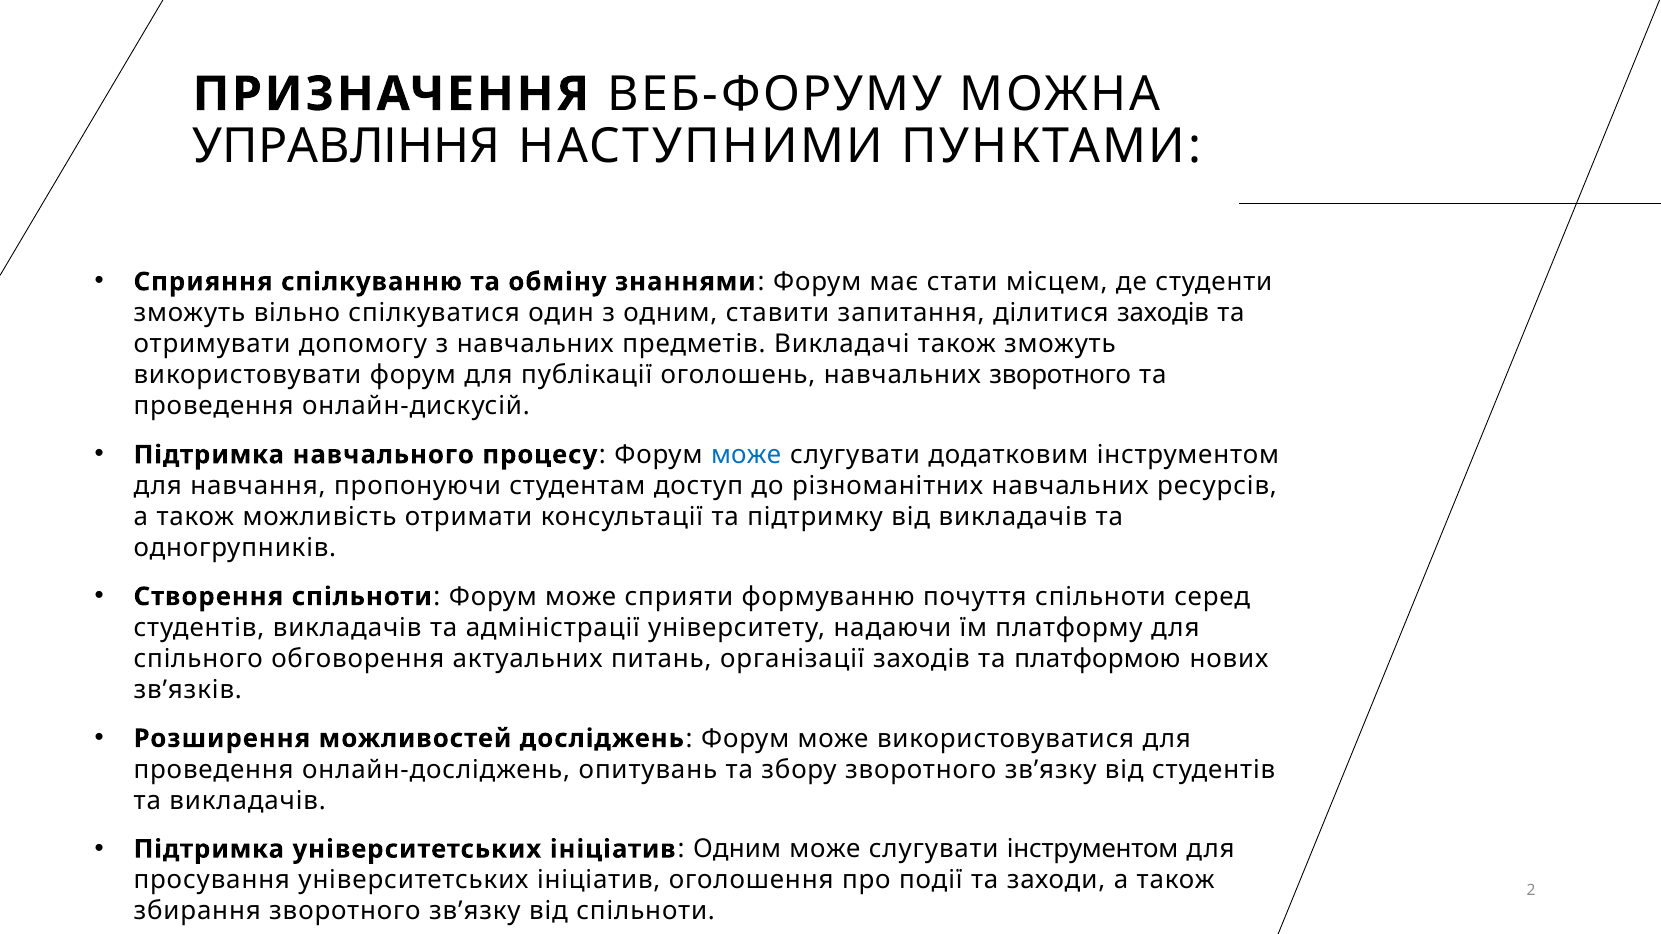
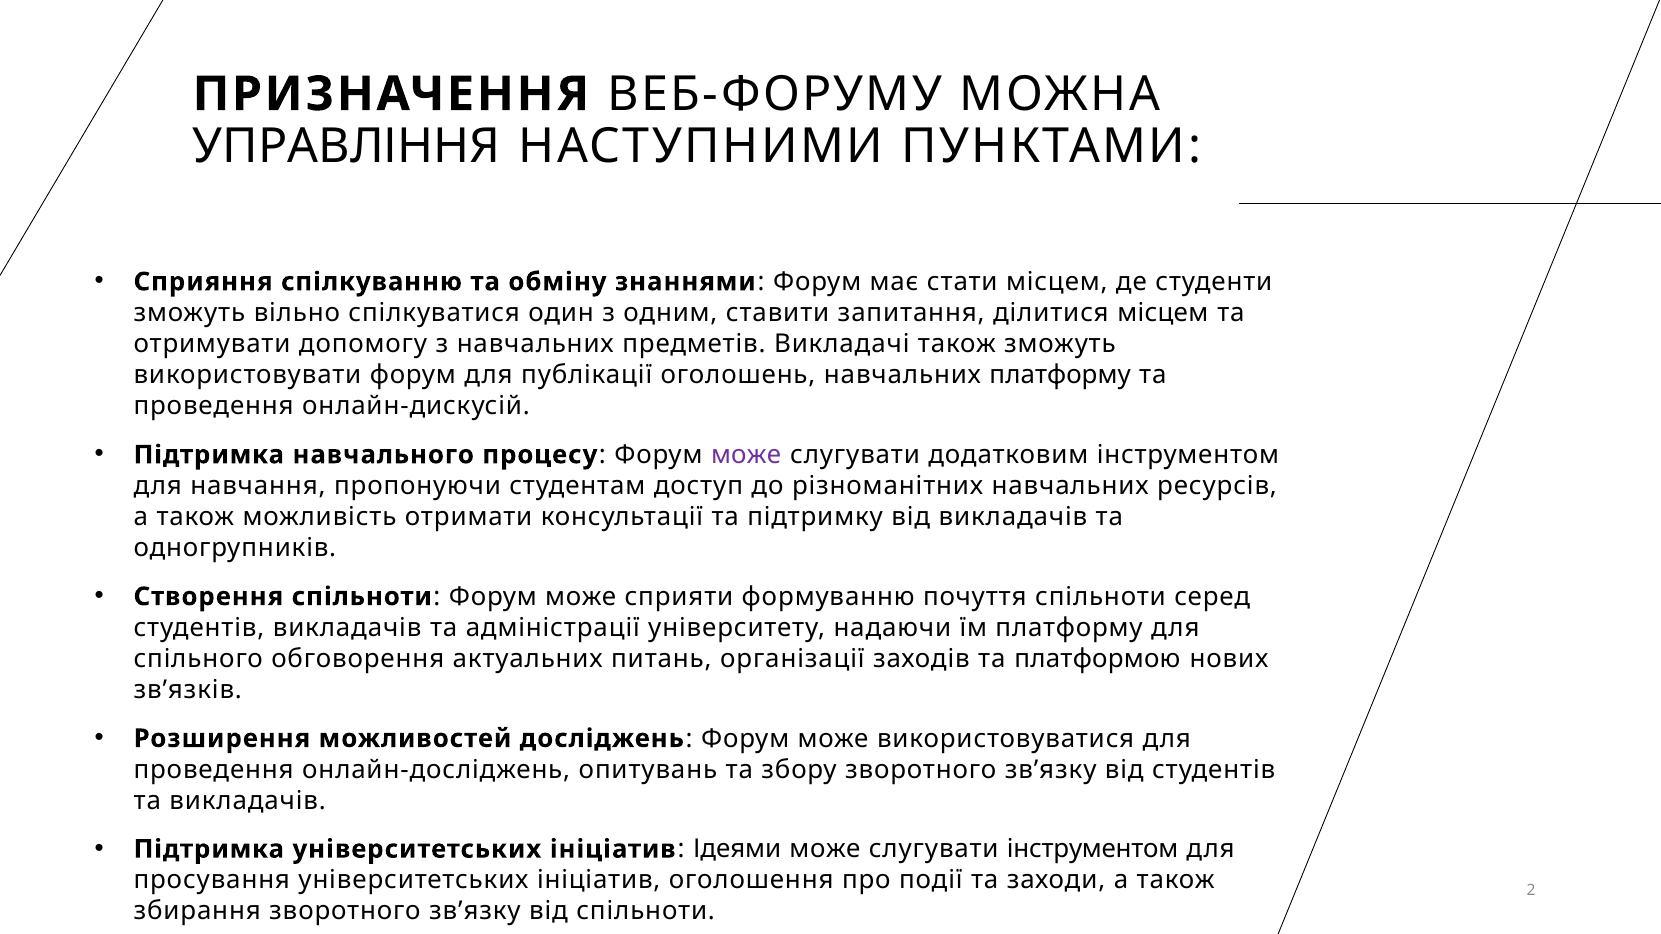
ділитися заходів: заходів -> місцем
навчальних зворотного: зворотного -> платформу
може at (746, 455) colour: blue -> purple
ініціатив Одним: Одним -> Ідеями
